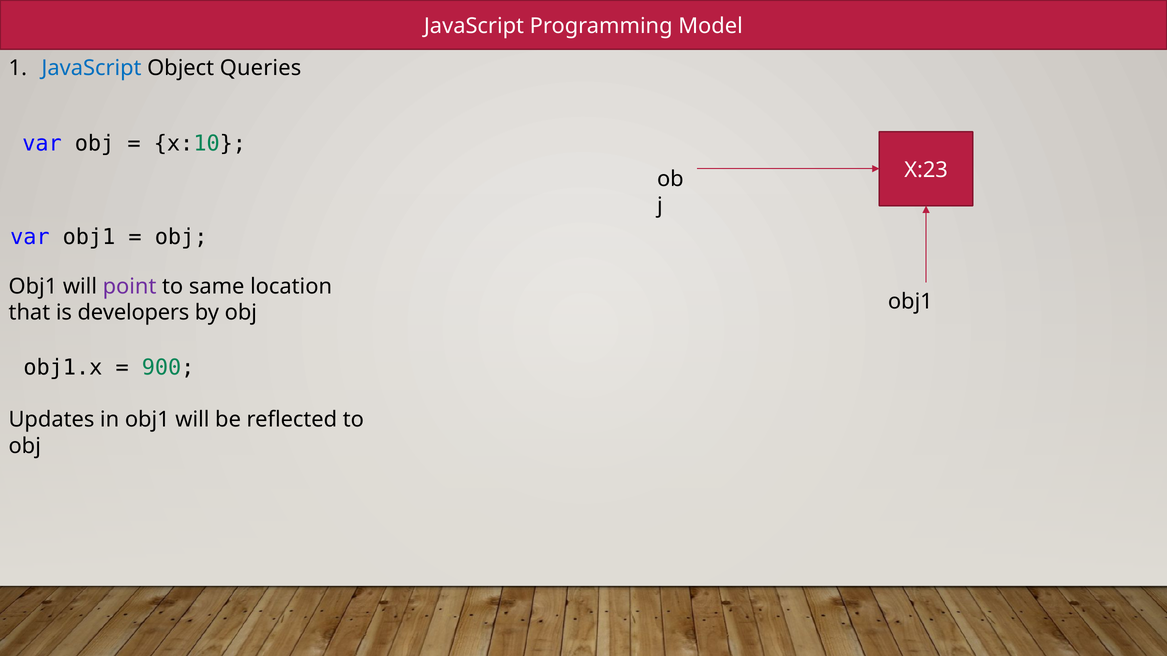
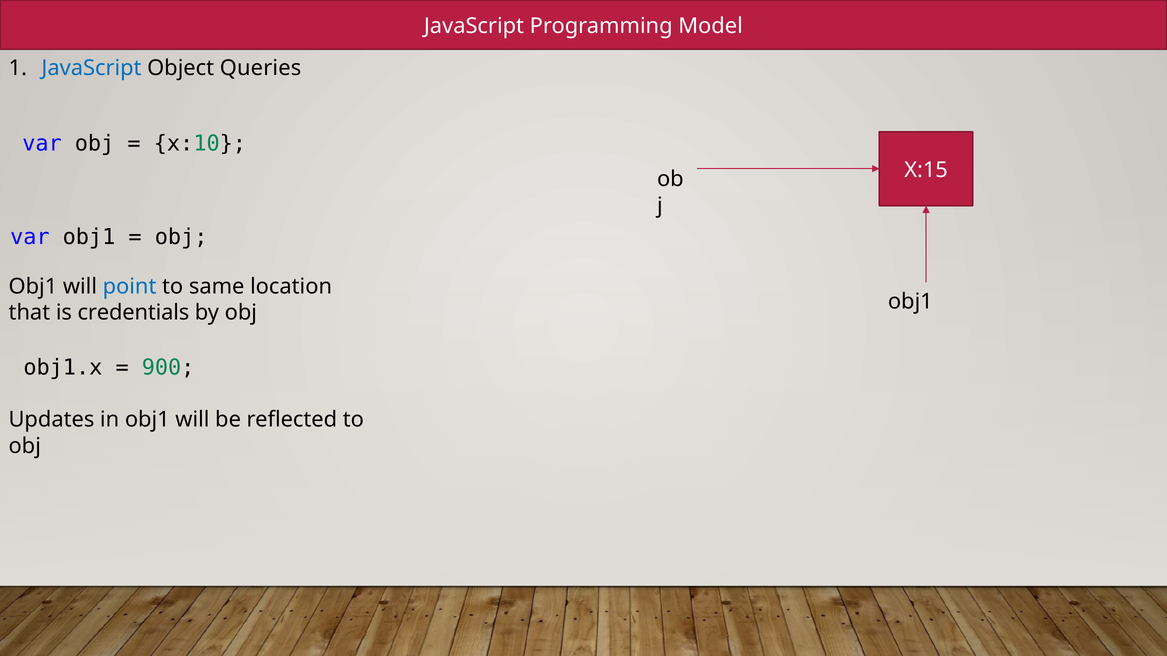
X:23: X:23 -> X:15
point colour: purple -> blue
developers: developers -> credentials
